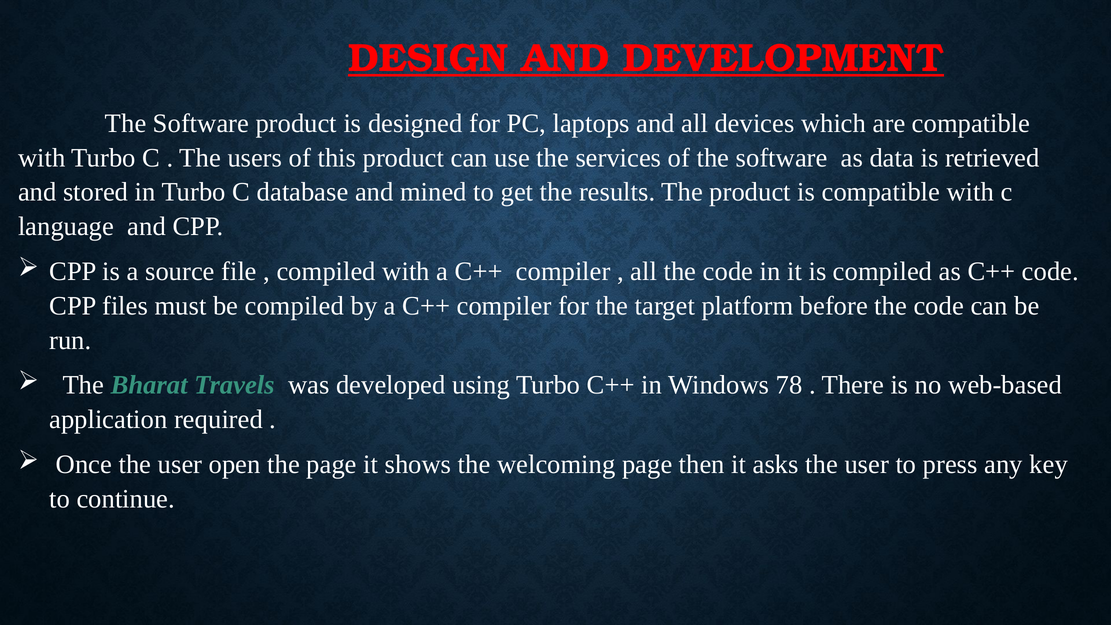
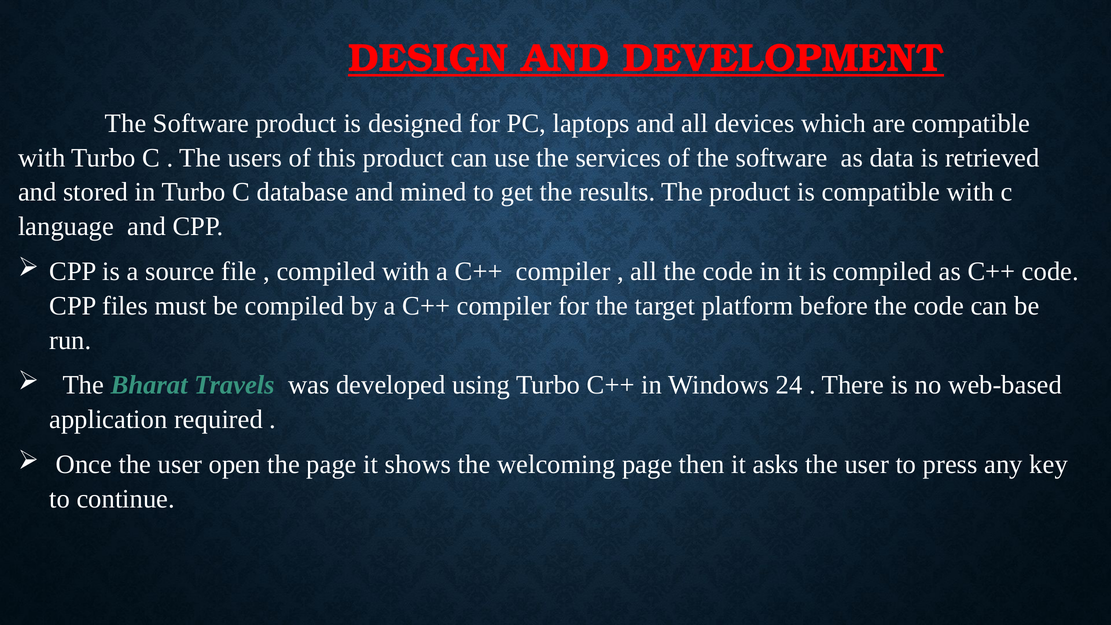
78: 78 -> 24
